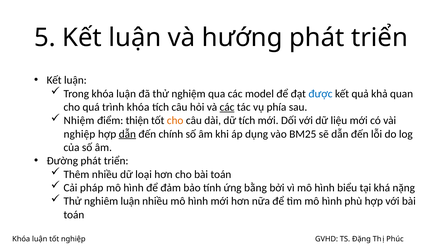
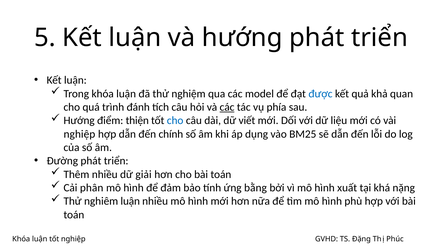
trình khóa: khóa -> đánh
Nhiệm at (79, 121): Nhiệm -> Hướng
cho at (175, 121) colour: orange -> blue
dữ tích: tích -> viết
dẫn at (127, 134) underline: present -> none
loại: loại -> giải
pháp: pháp -> phân
biểu: biểu -> xuất
